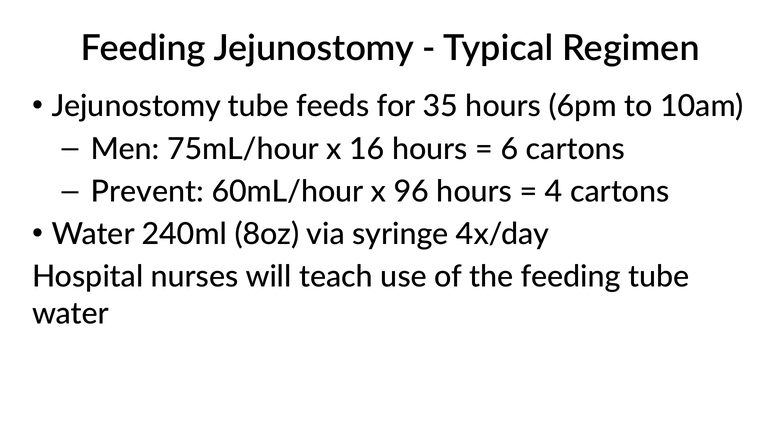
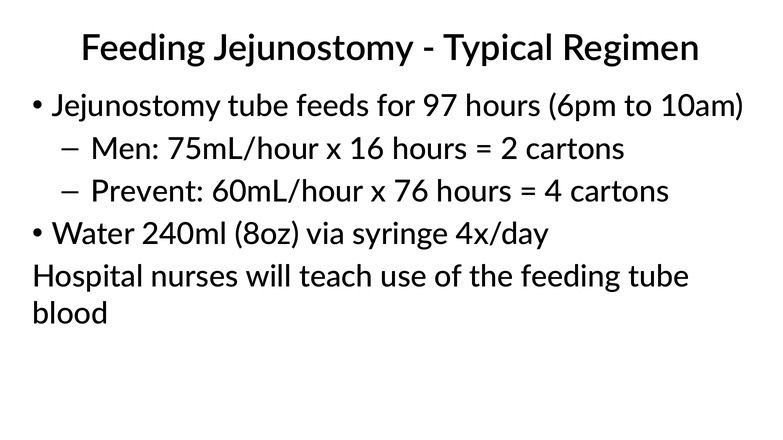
35: 35 -> 97
6: 6 -> 2
96: 96 -> 76
water at (70, 314): water -> blood
